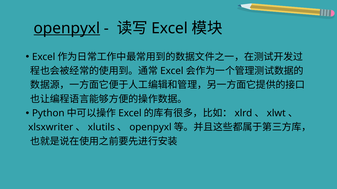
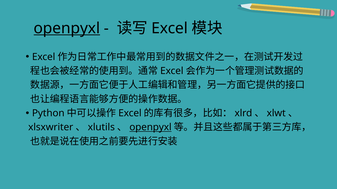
openpyxl at (150, 128) underline: none -> present
